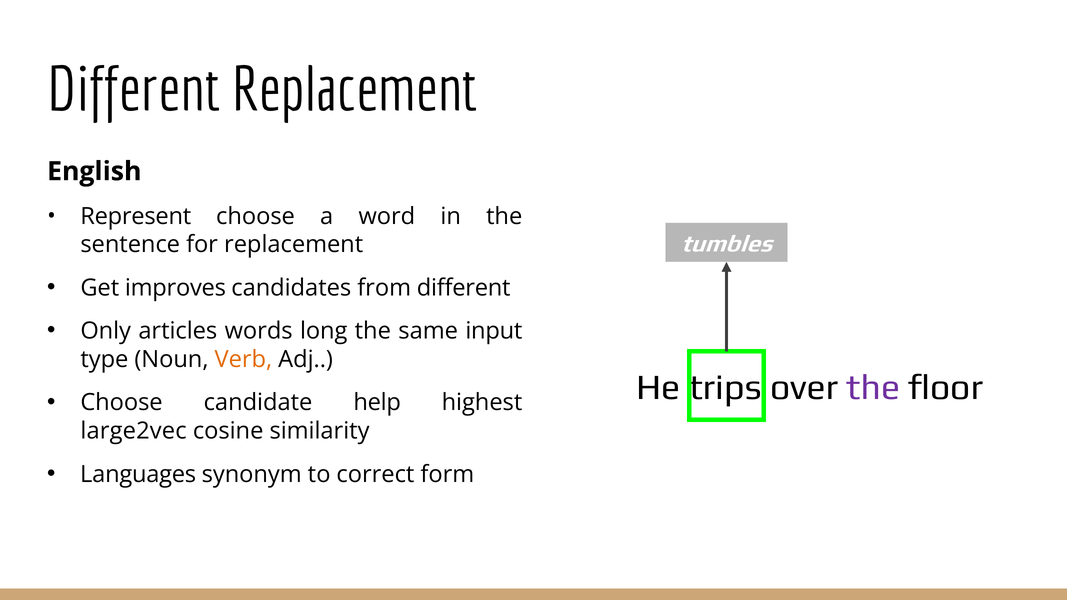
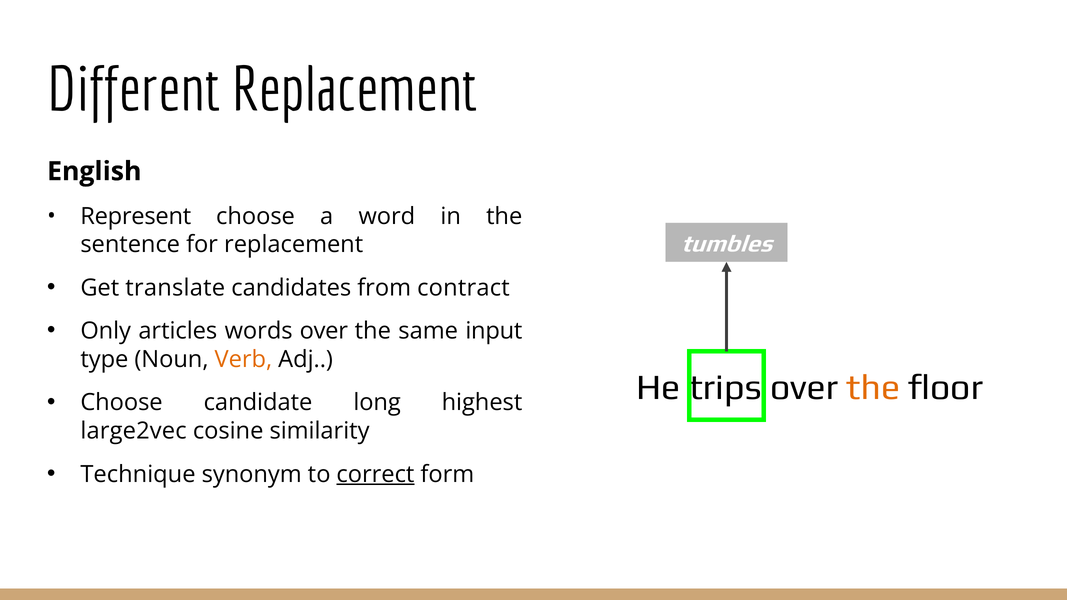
improves: improves -> translate
from different: different -> contract
words long: long -> over
the at (873, 388) colour: purple -> orange
help: help -> long
Languages: Languages -> Technique
correct underline: none -> present
